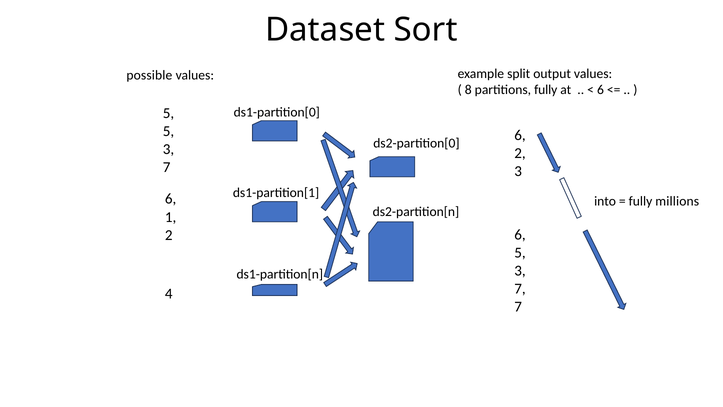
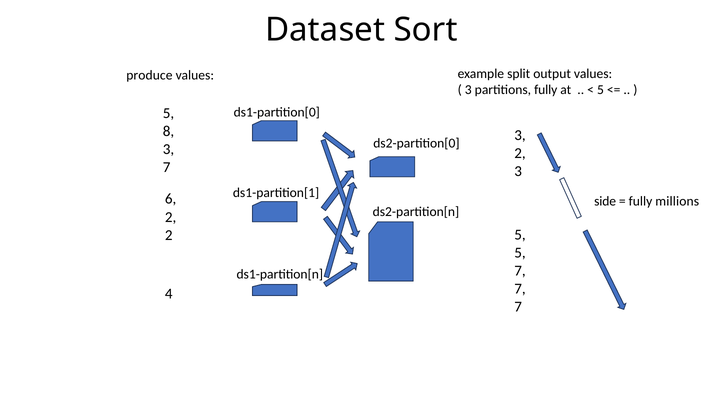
possible: possible -> produce
8 at (468, 90): 8 -> 3
6 at (600, 90): 6 -> 5
5 at (168, 131): 5 -> 8
6 at (520, 135): 6 -> 3
into: into -> side
1 at (171, 217): 1 -> 2
6 at (520, 234): 6 -> 5
3 at (520, 271): 3 -> 7
